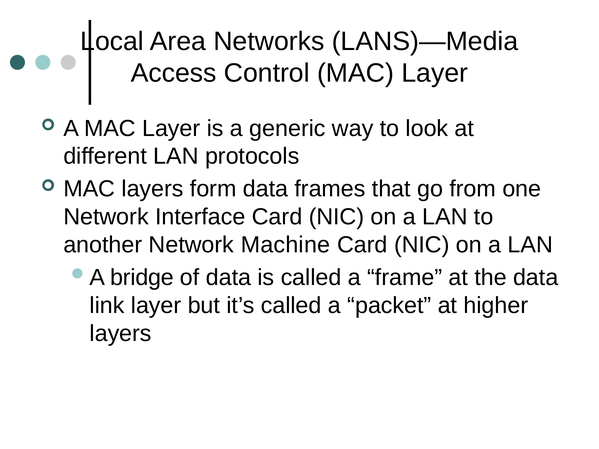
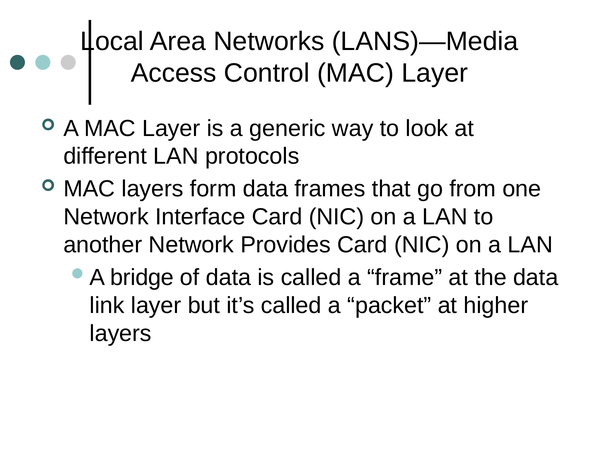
Machine: Machine -> Provides
